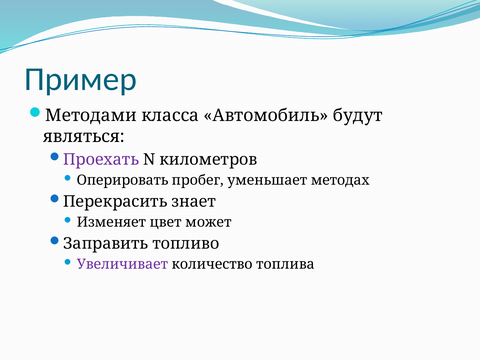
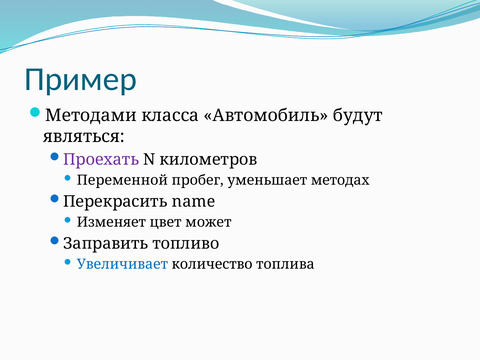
Оперировать: Оперировать -> Переменной
знает: знает -> name
Увеличивает colour: purple -> blue
